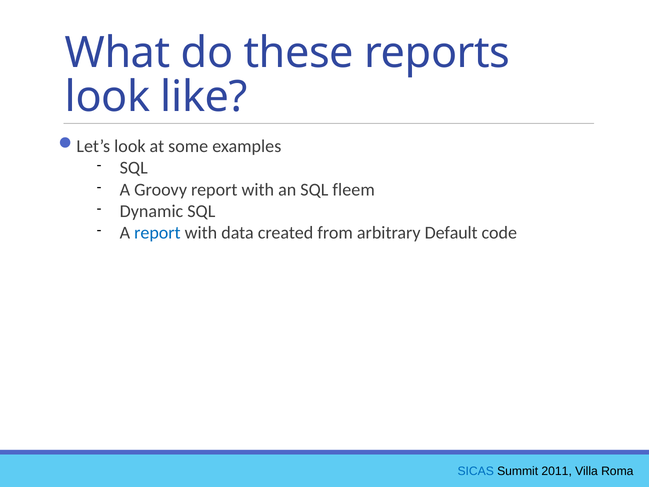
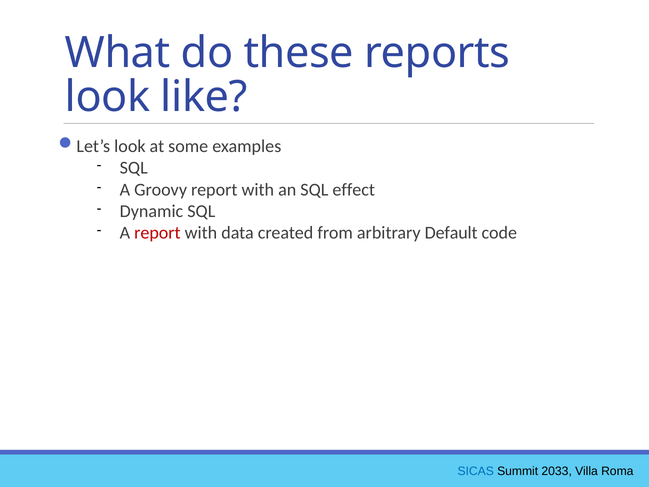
fleem: fleem -> effect
report at (157, 233) colour: blue -> red
2011: 2011 -> 2033
